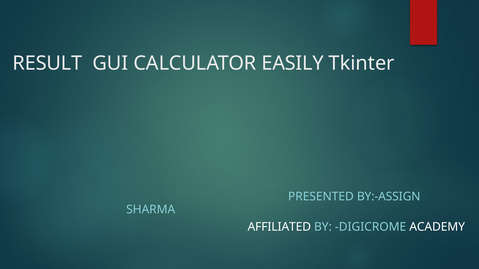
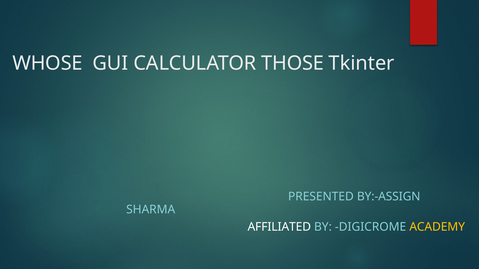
RESULT: RESULT -> WHOSE
EASILY: EASILY -> THOSE
ACADEMY colour: white -> yellow
